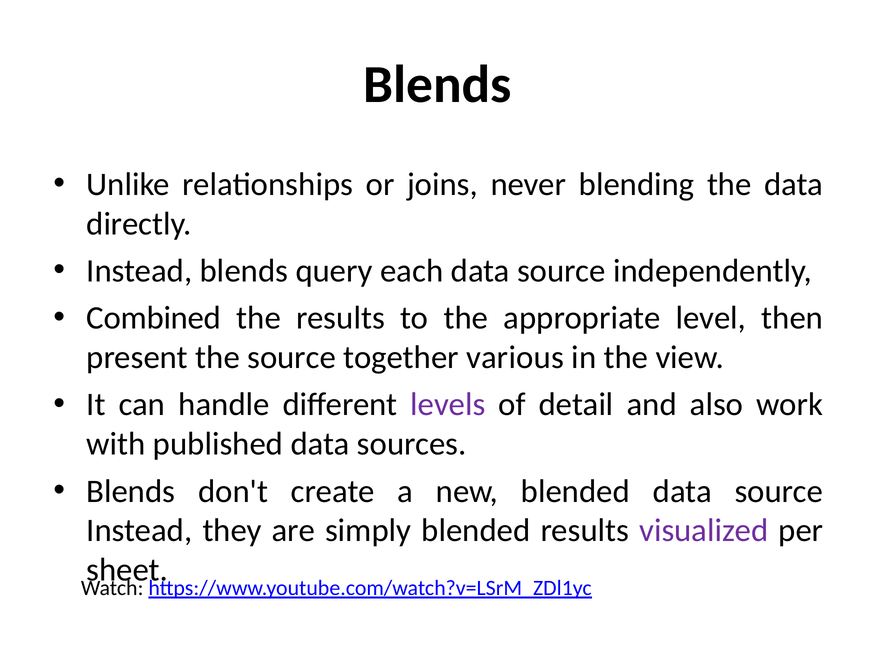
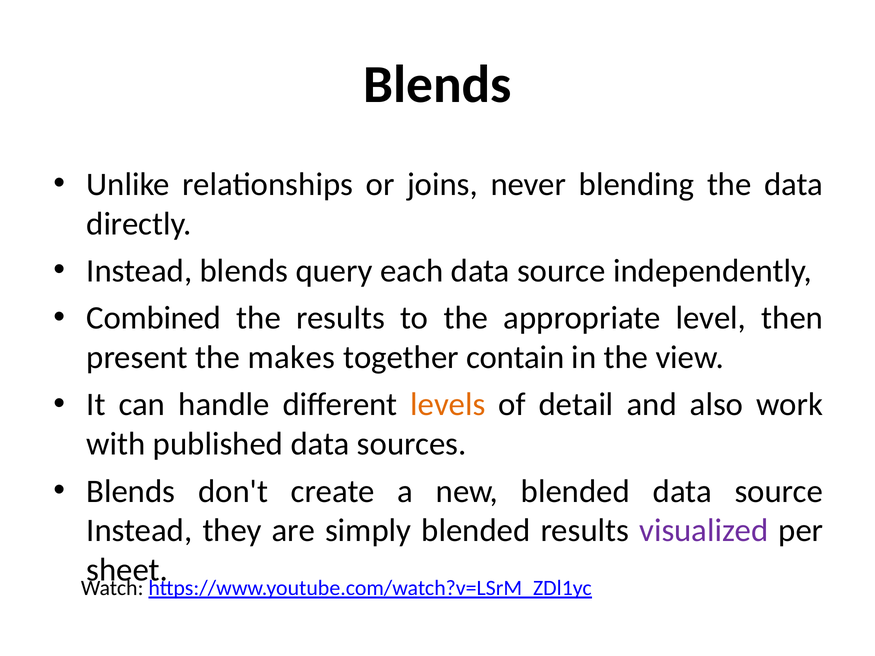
the source: source -> makes
various: various -> contain
levels colour: purple -> orange
